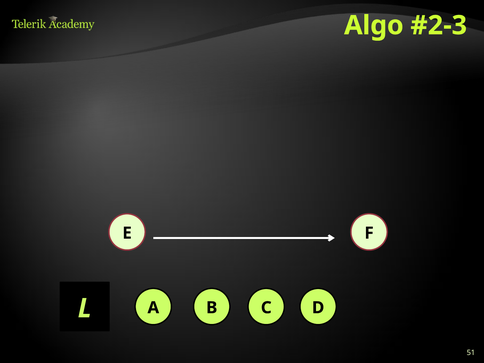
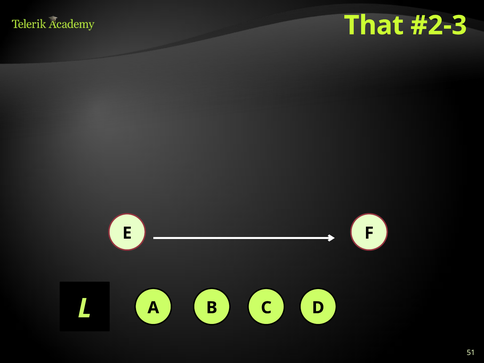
Algo: Algo -> That
